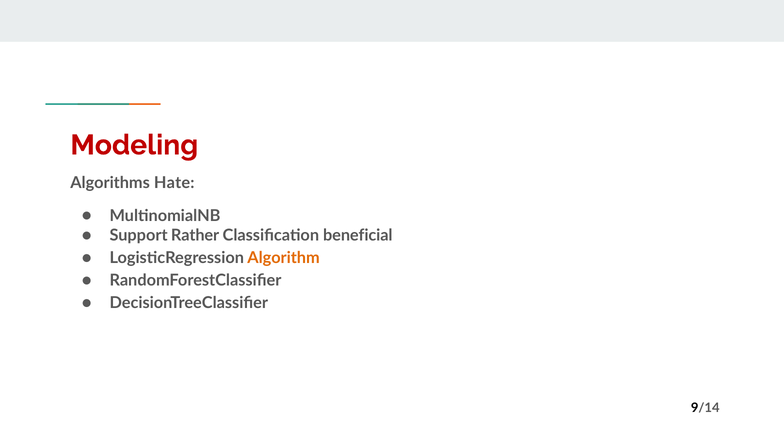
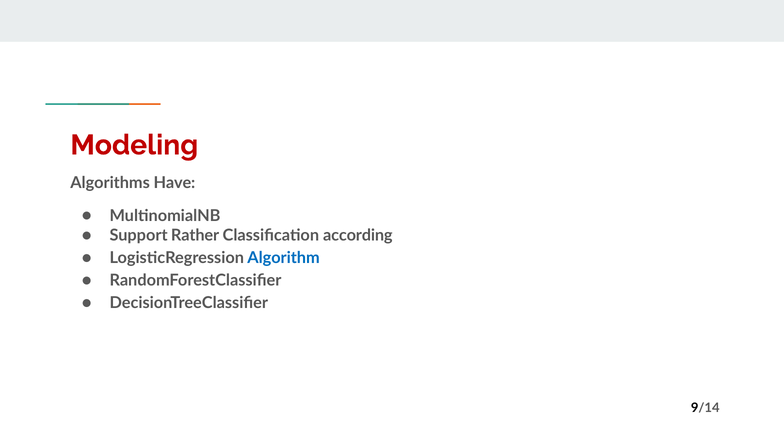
Hate: Hate -> Have
beneficial: beneficial -> according
Algorithm colour: orange -> blue
